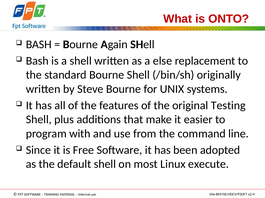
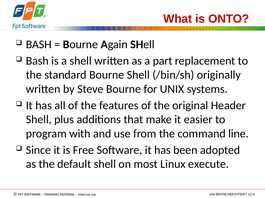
else: else -> part
Testing: Testing -> Header
